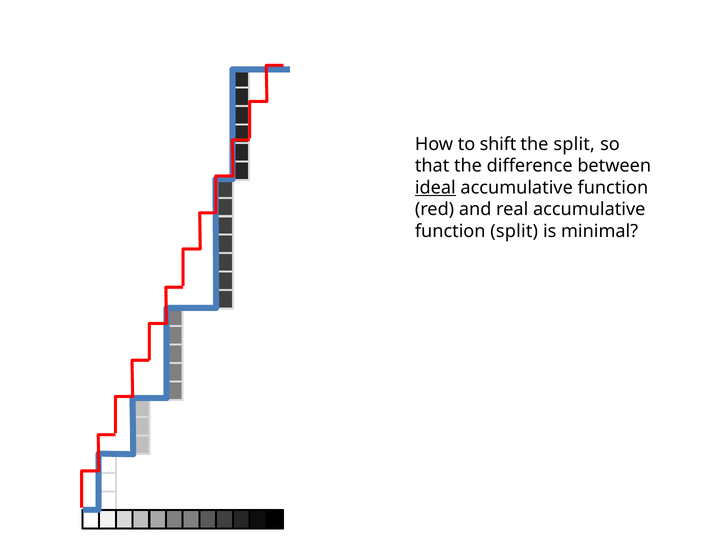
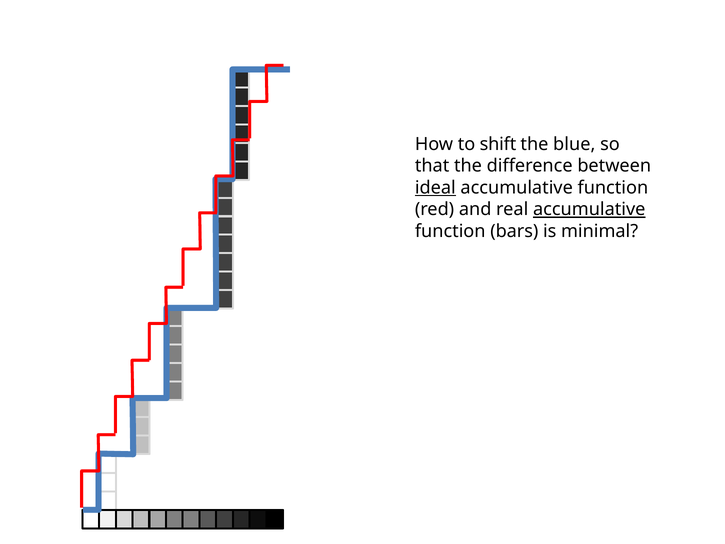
the split: split -> blue
accumulative at (589, 209) underline: none -> present
function split: split -> bars
